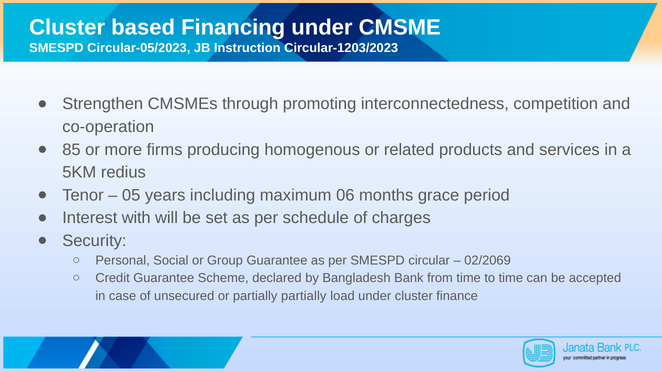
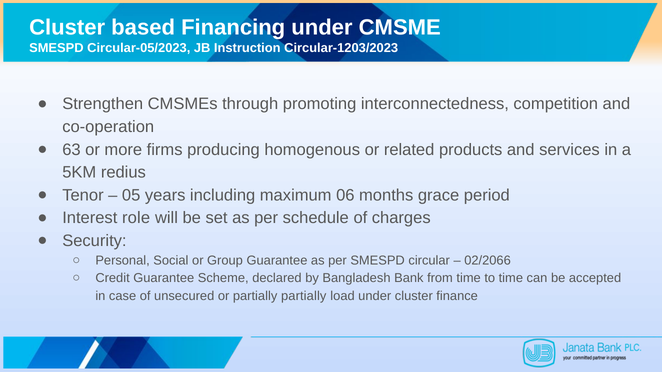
85: 85 -> 63
with: with -> role
02/2069: 02/2069 -> 02/2066
